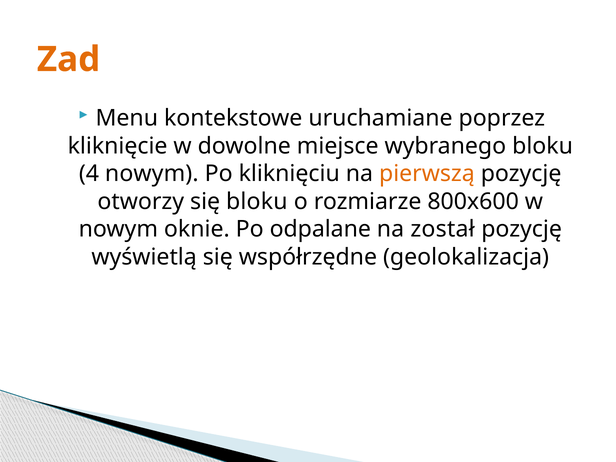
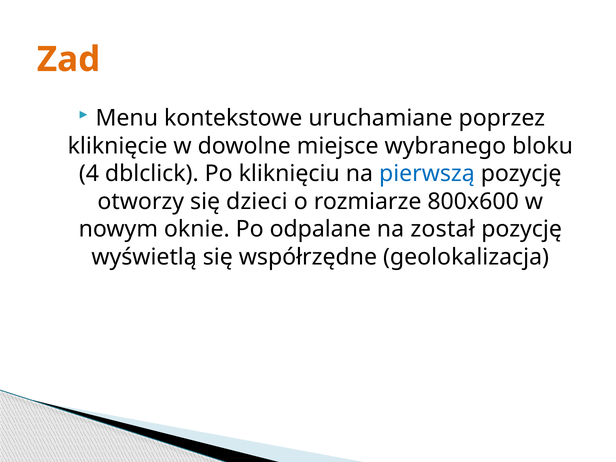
4 nowym: nowym -> dblclick
pierwszą colour: orange -> blue
się bloku: bloku -> dzieci
